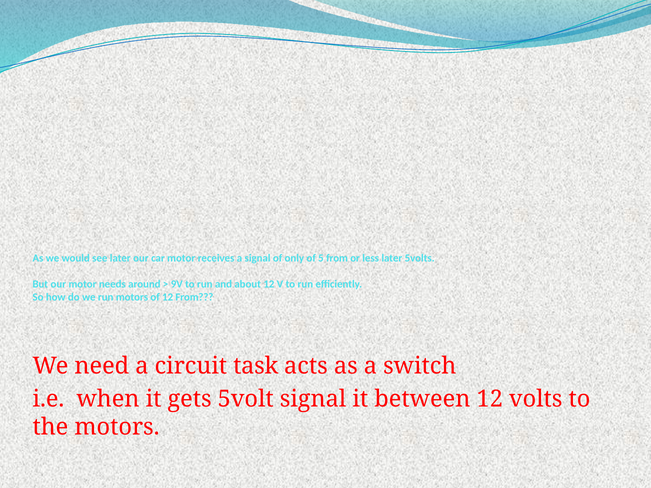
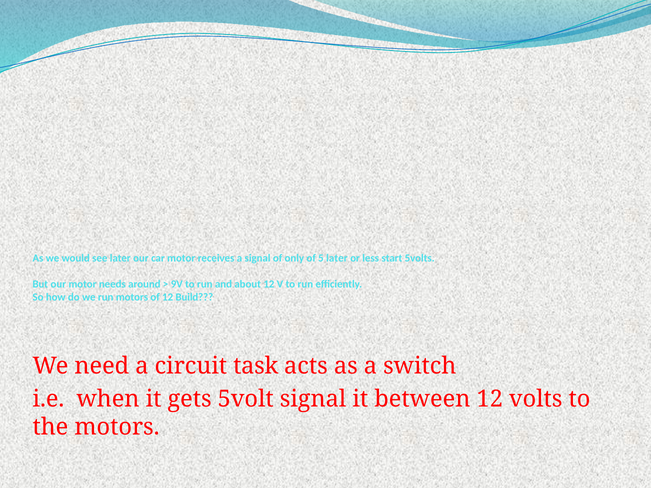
5 from: from -> later
less later: later -> start
12 From: From -> Build
